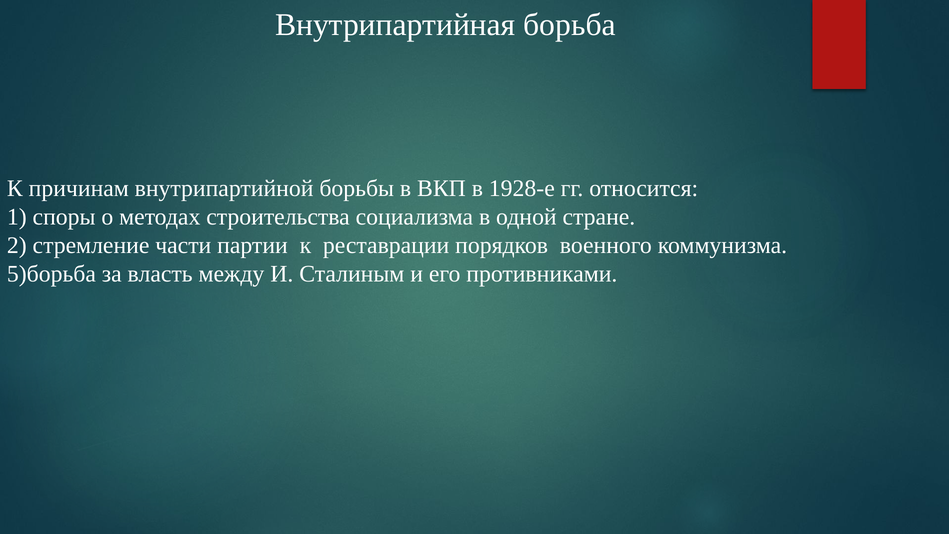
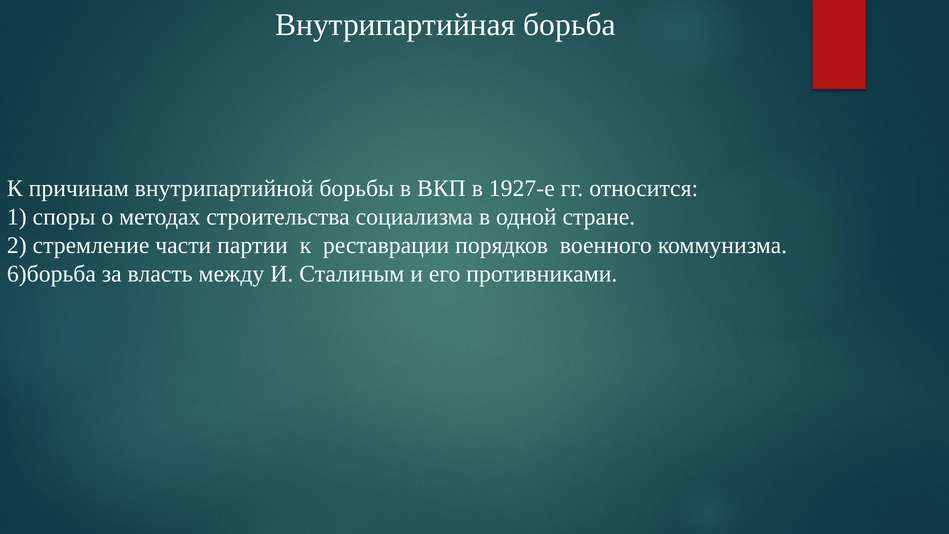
1928-е: 1928-е -> 1927-е
5)борьба: 5)борьба -> 6)борьба
